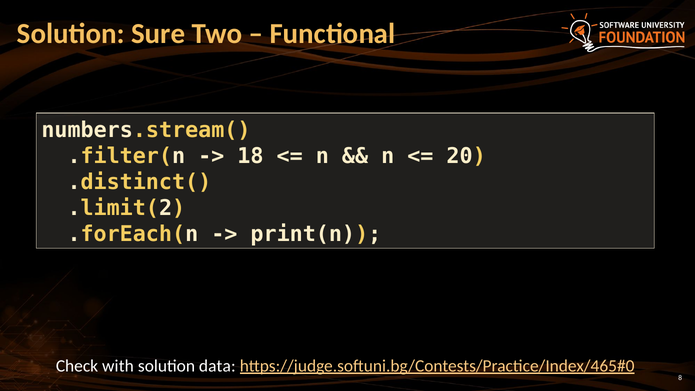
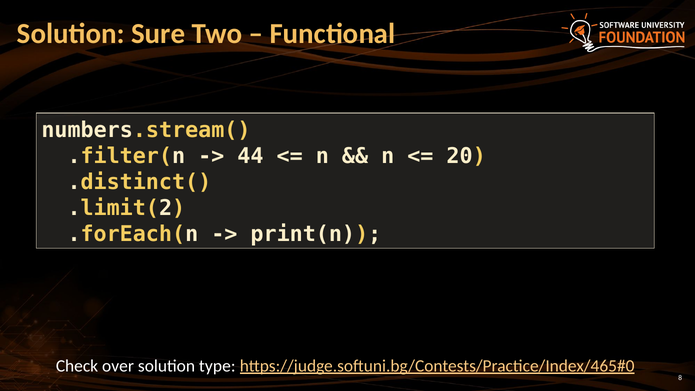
18: 18 -> 44
with: with -> over
data: data -> type
